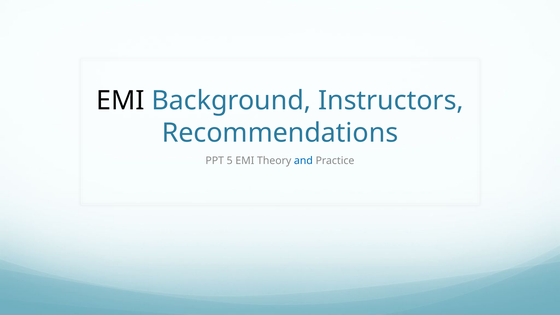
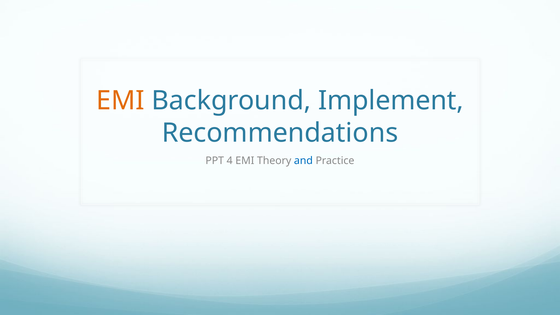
EMI at (120, 101) colour: black -> orange
Instructors: Instructors -> Implement
5: 5 -> 4
